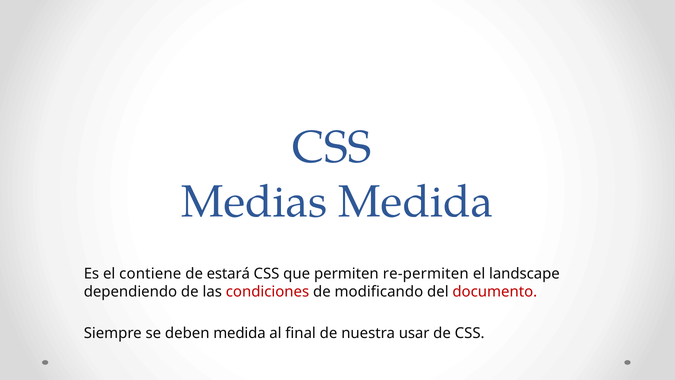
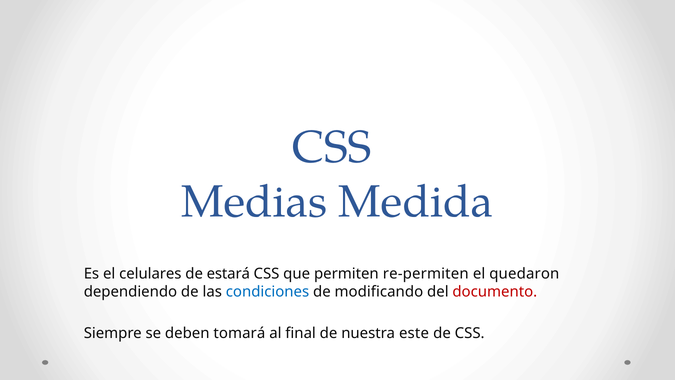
contiene: contiene -> celulares
landscape: landscape -> quedaron
condiciones colour: red -> blue
deben medida: medida -> tomará
usar: usar -> este
